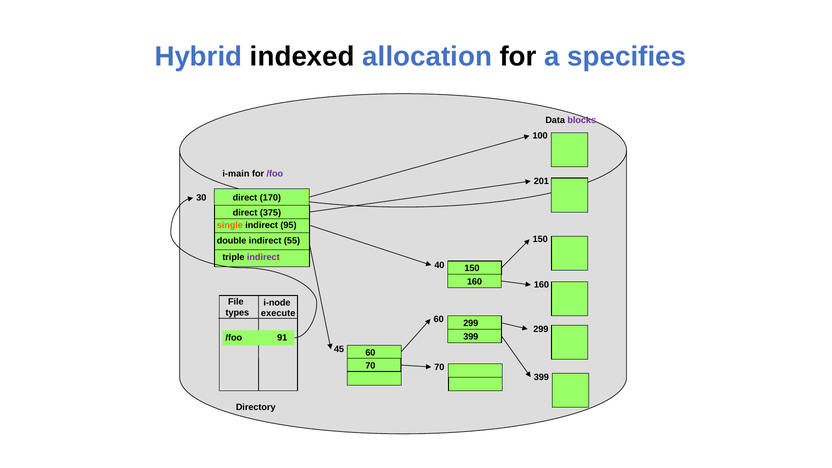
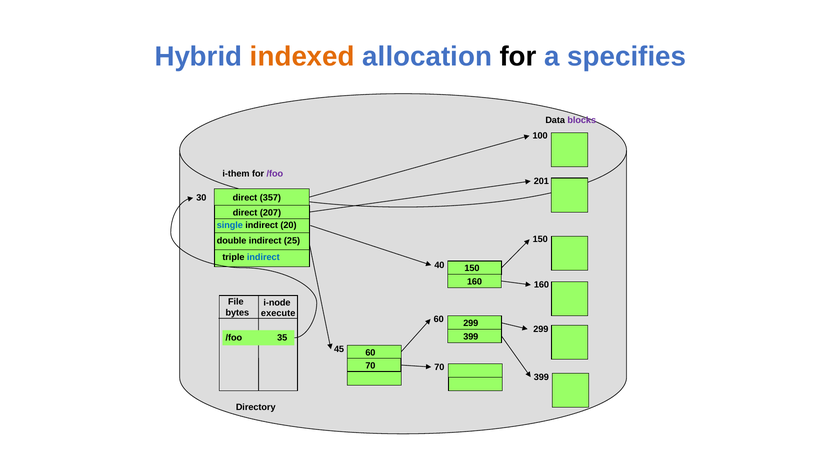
indexed colour: black -> orange
i-main: i-main -> i-them
170: 170 -> 357
375: 375 -> 207
single colour: orange -> blue
95: 95 -> 20
55: 55 -> 25
indirect at (263, 257) colour: purple -> blue
types: types -> bytes
91: 91 -> 35
